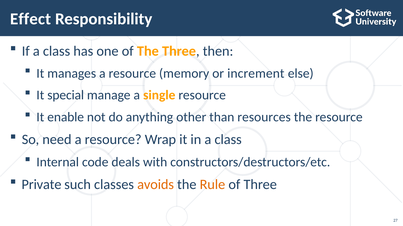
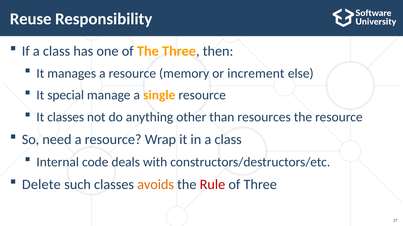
Effect: Effect -> Reuse
It enable: enable -> classes
Private: Private -> Delete
Rule colour: orange -> red
